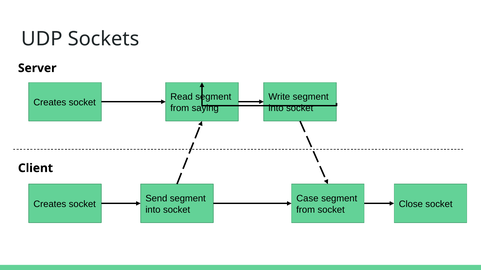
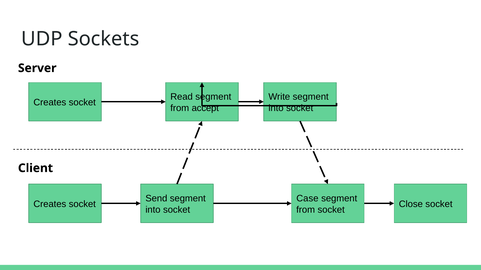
saying: saying -> accept
